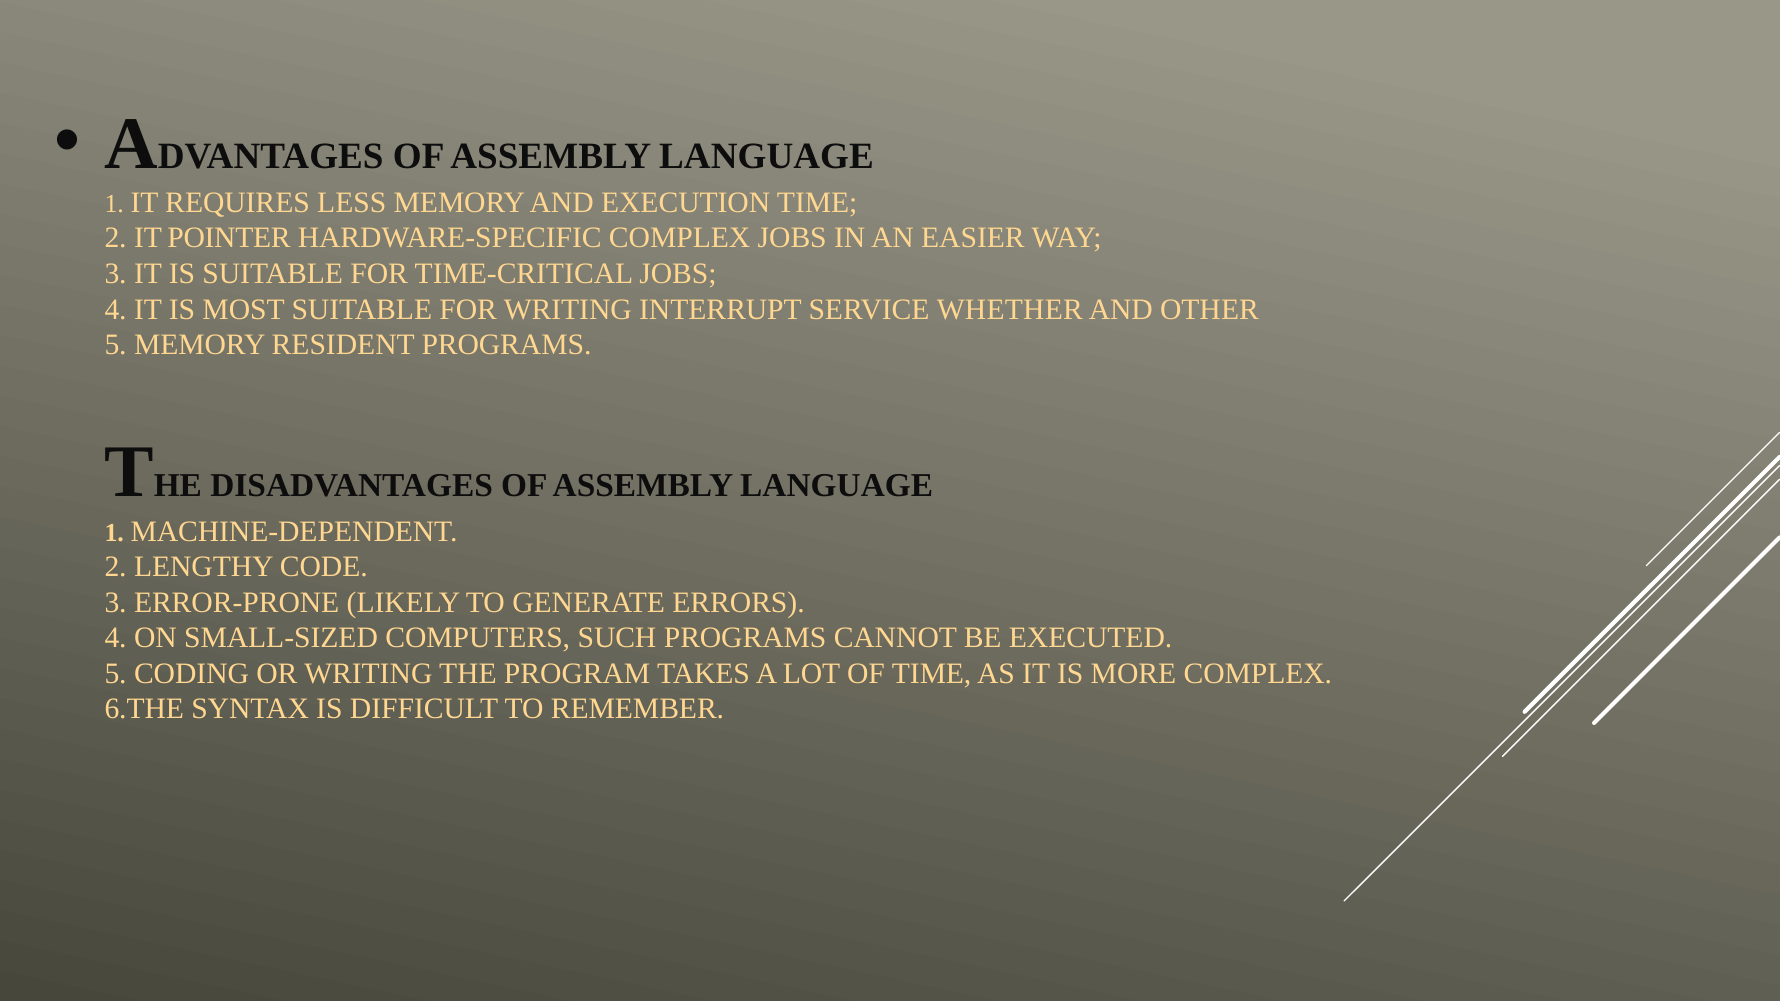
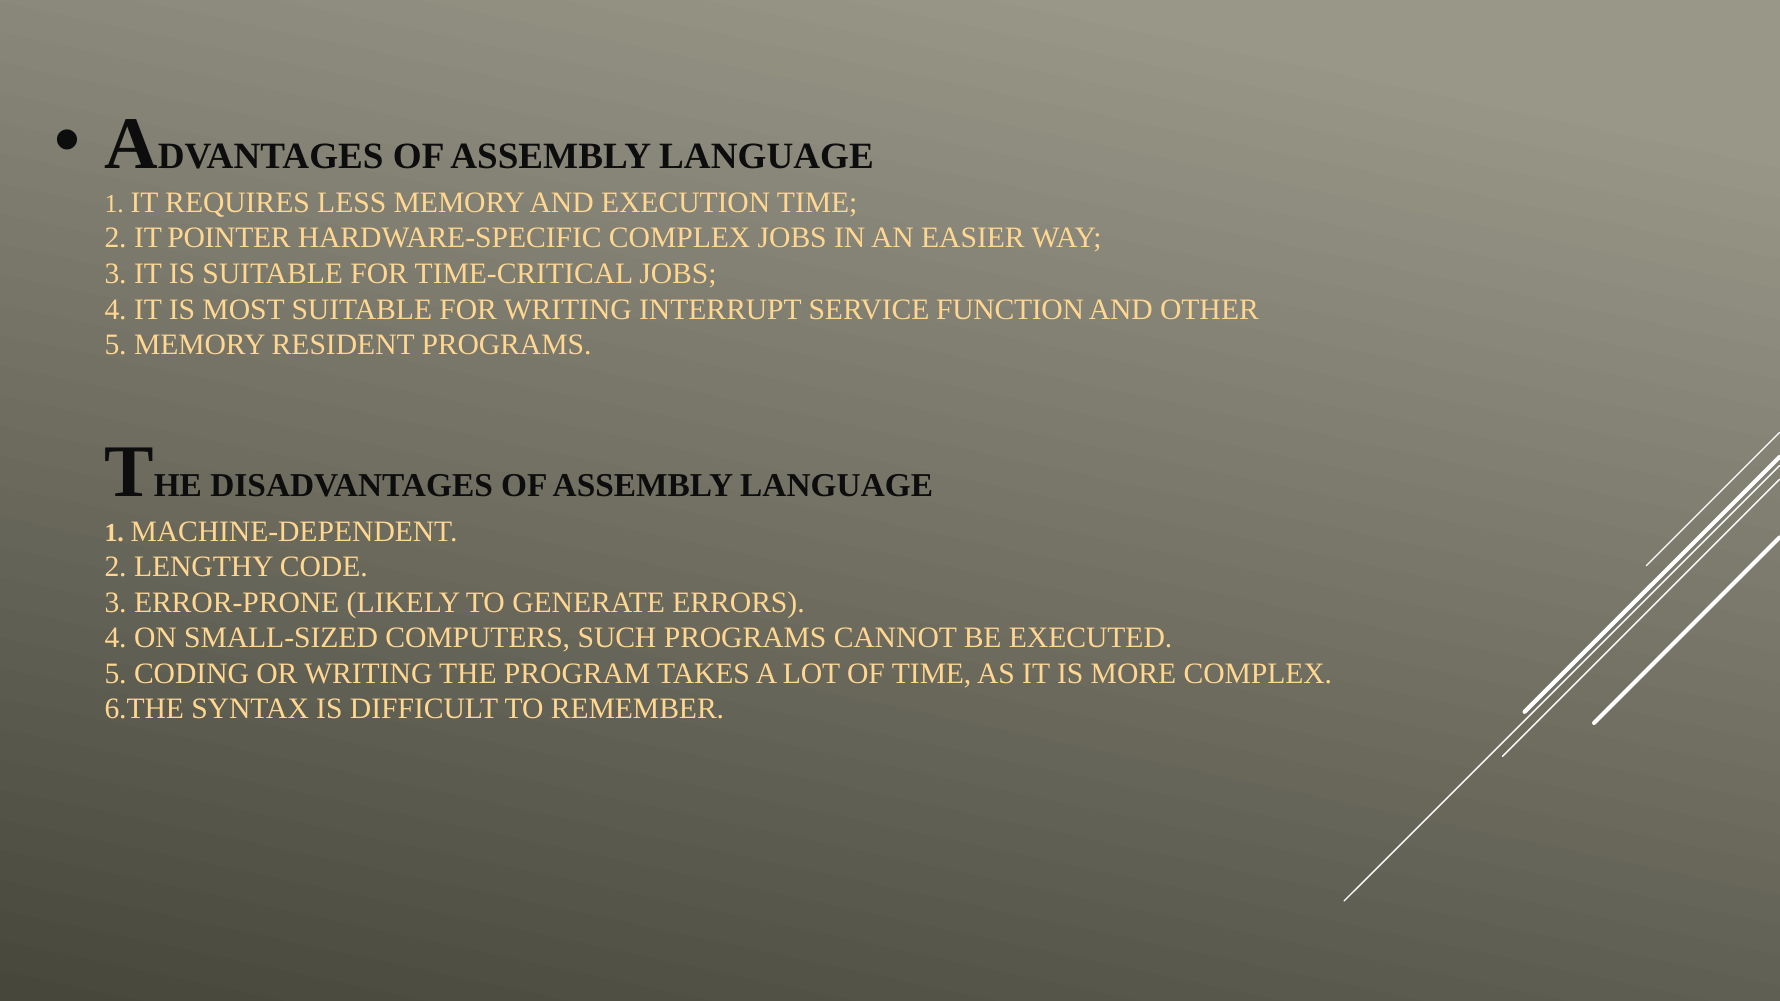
WHETHER: WHETHER -> FUNCTION
